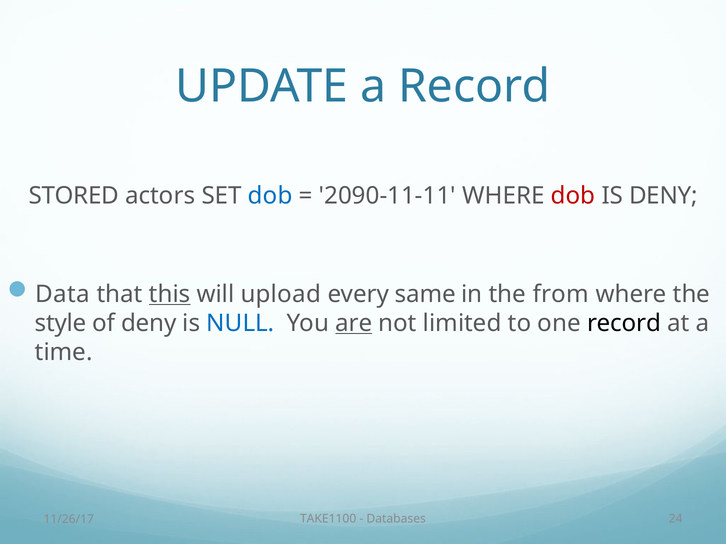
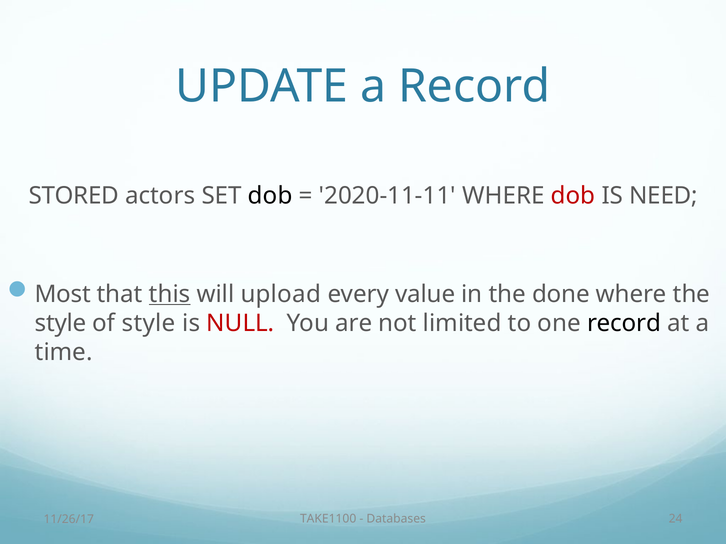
dob at (270, 196) colour: blue -> black
2090-11-11: 2090-11-11 -> 2020-11-11
IS DENY: DENY -> NEED
Data: Data -> Most
same: same -> value
from: from -> done
of deny: deny -> style
NULL colour: blue -> red
are underline: present -> none
